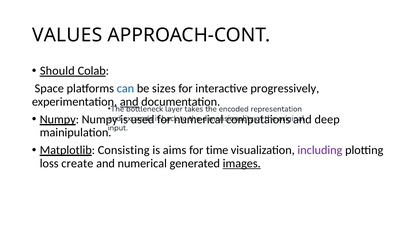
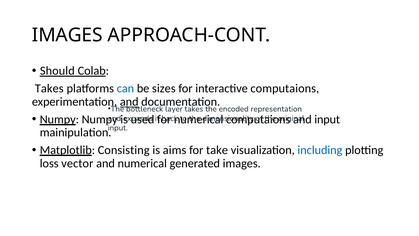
VALUES at (67, 35): VALUES -> IMAGES
Space at (49, 88): Space -> Takes
interactive progressively: progressively -> computaions
deep at (327, 119): deep -> input
time: time -> take
including colour: purple -> blue
create: create -> vector
images at (242, 163) underline: present -> none
